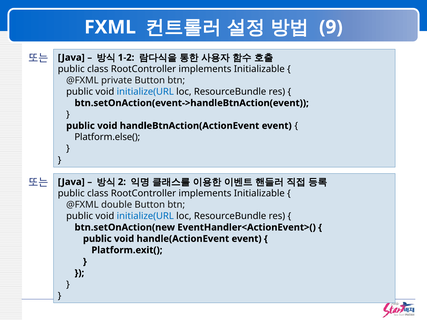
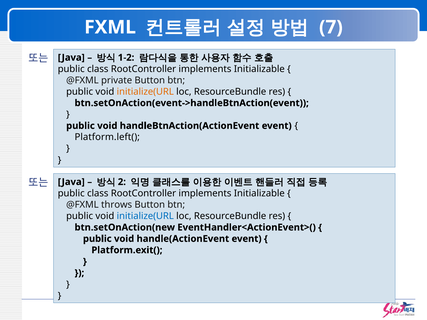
9: 9 -> 7
initialize(URL at (145, 92) colour: blue -> orange
Platform.else(: Platform.else( -> Platform.left(
double: double -> throws
